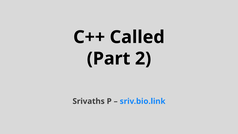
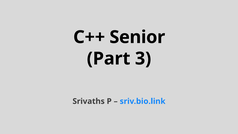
Called: Called -> Senior
2: 2 -> 3
